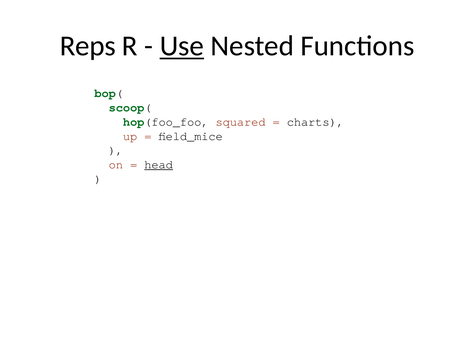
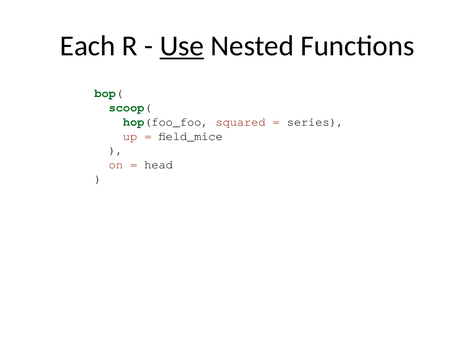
Reps: Reps -> Each
charts: charts -> series
head underline: present -> none
